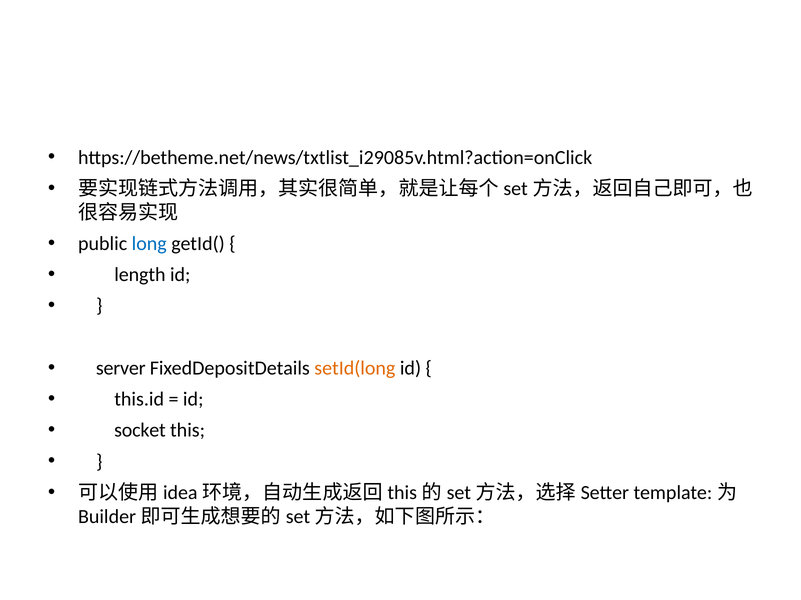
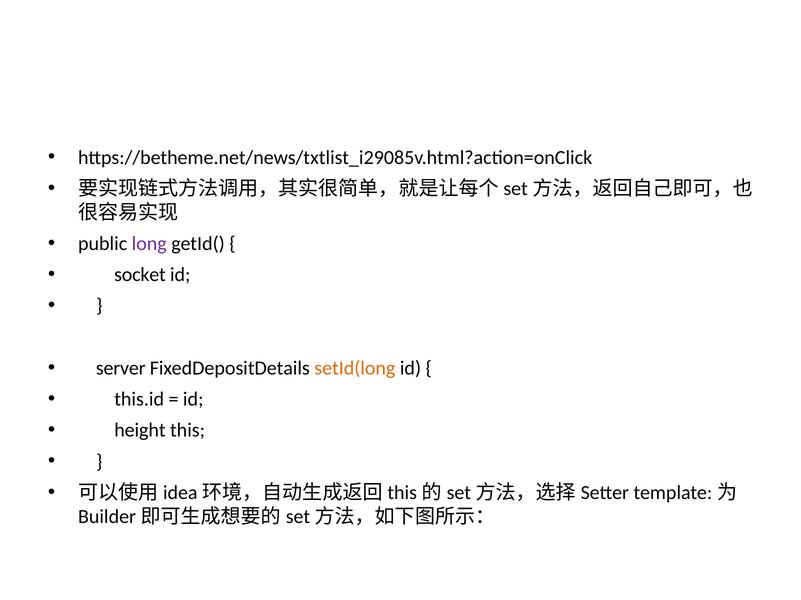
long colour: blue -> purple
length: length -> socket
socket: socket -> height
